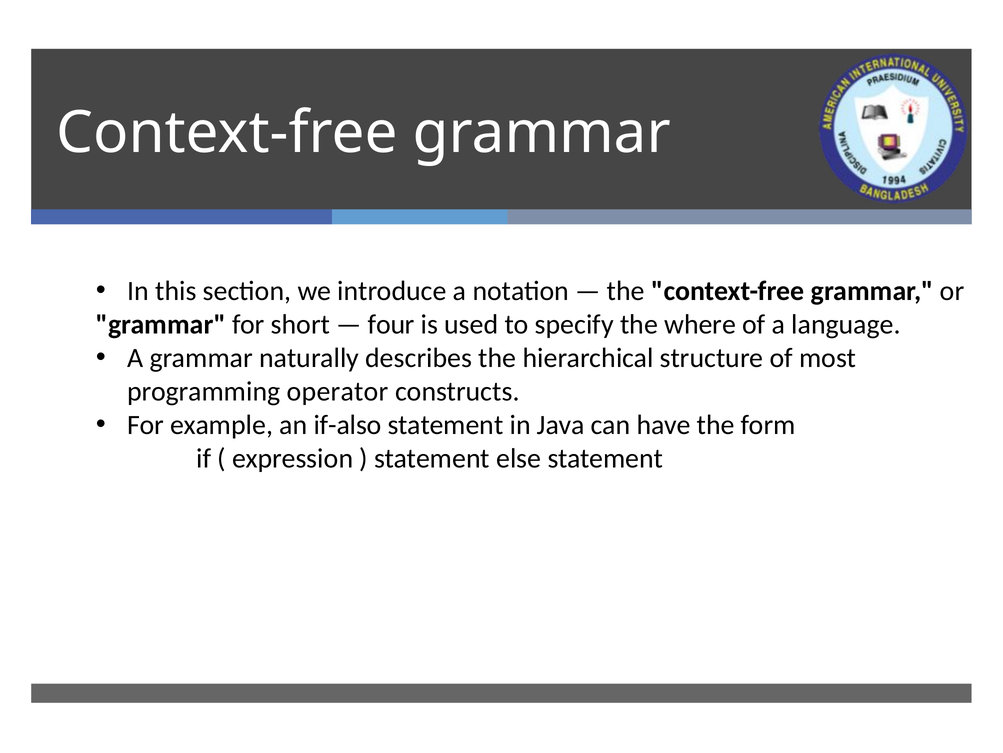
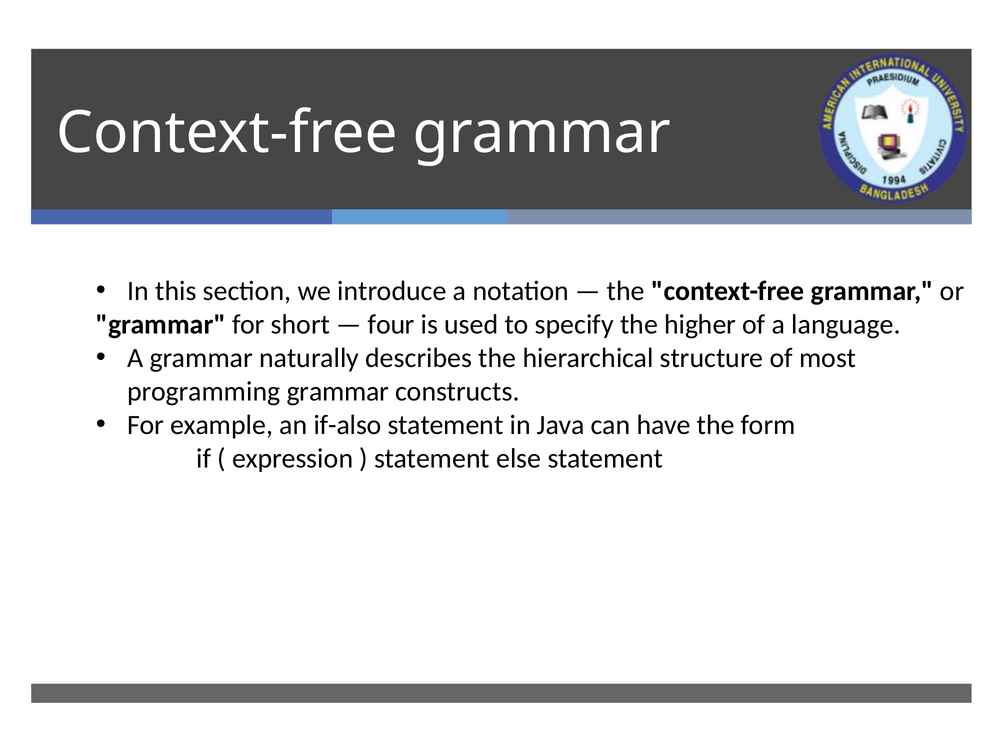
where: where -> higher
programming operator: operator -> grammar
